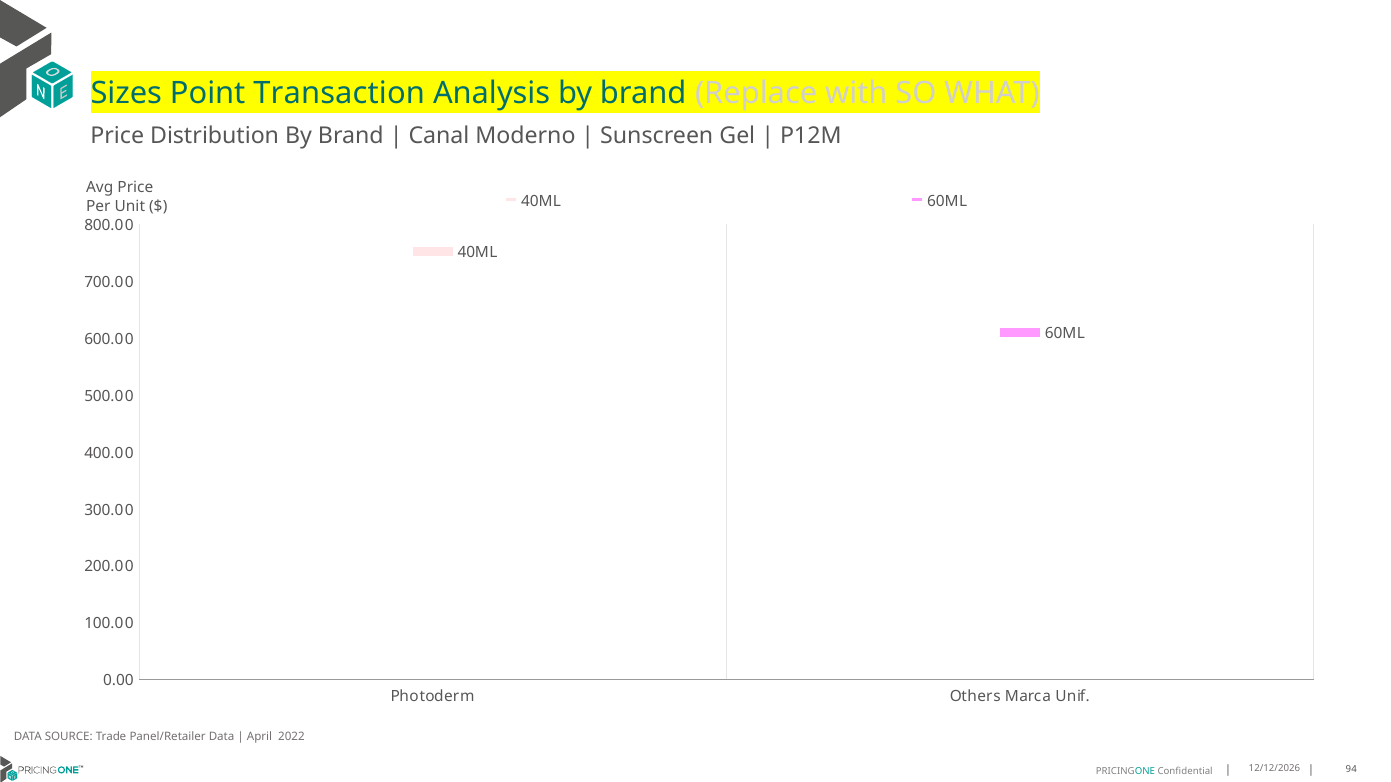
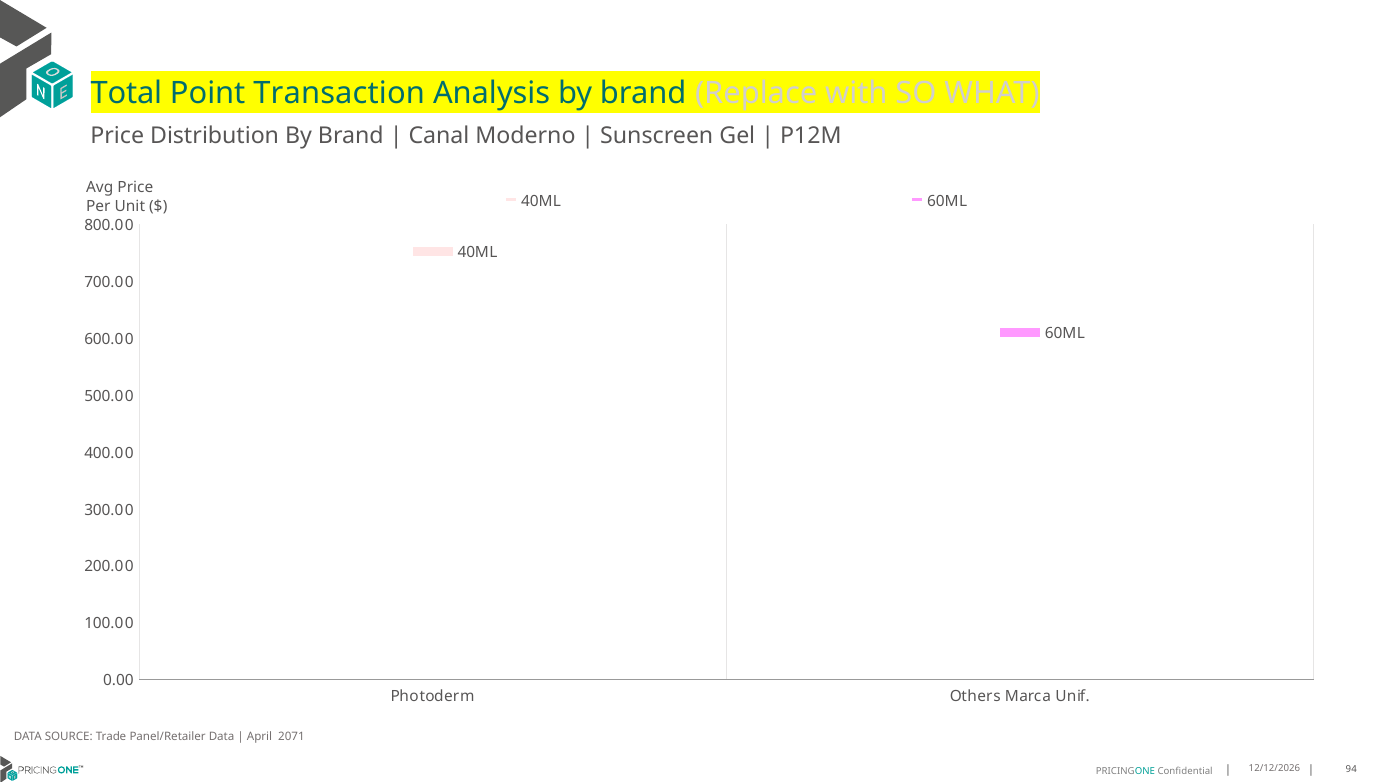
Sizes: Sizes -> Total
2022: 2022 -> 2071
